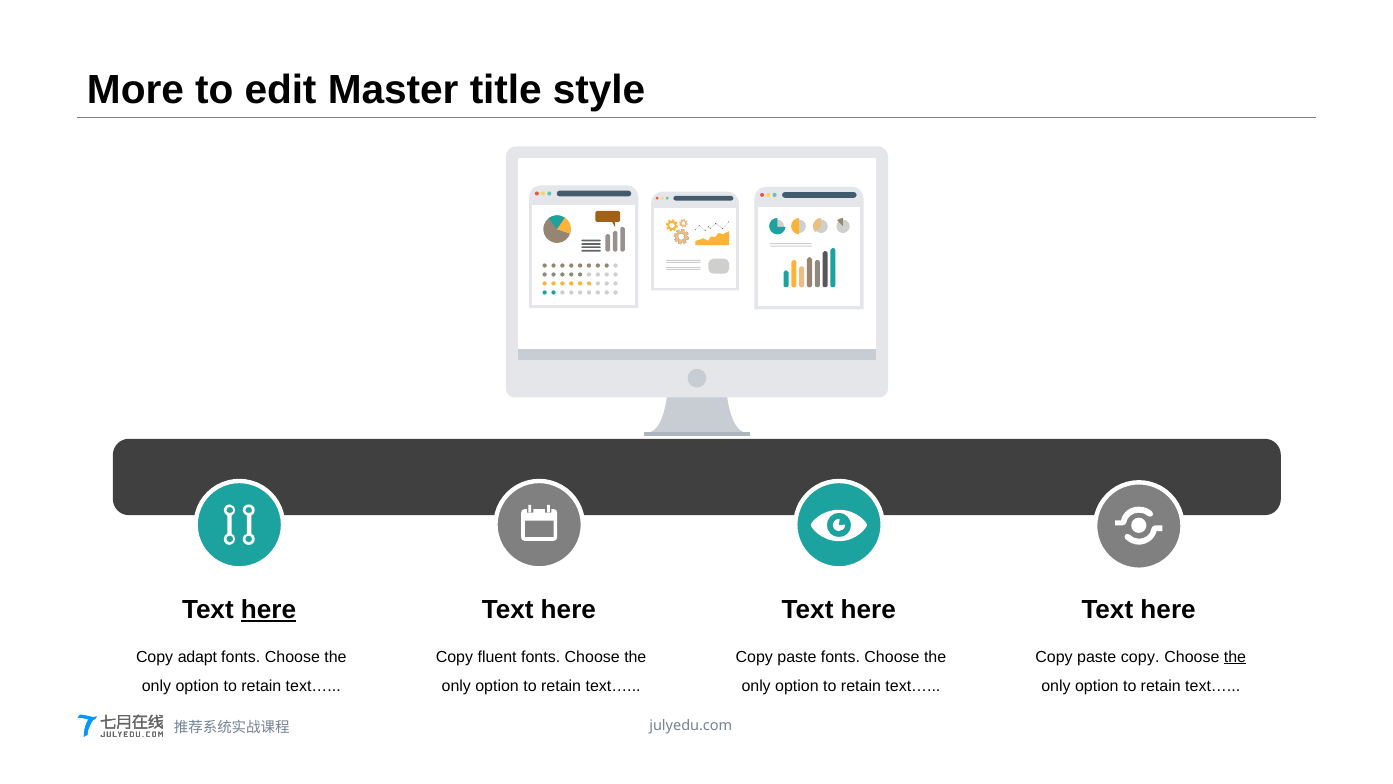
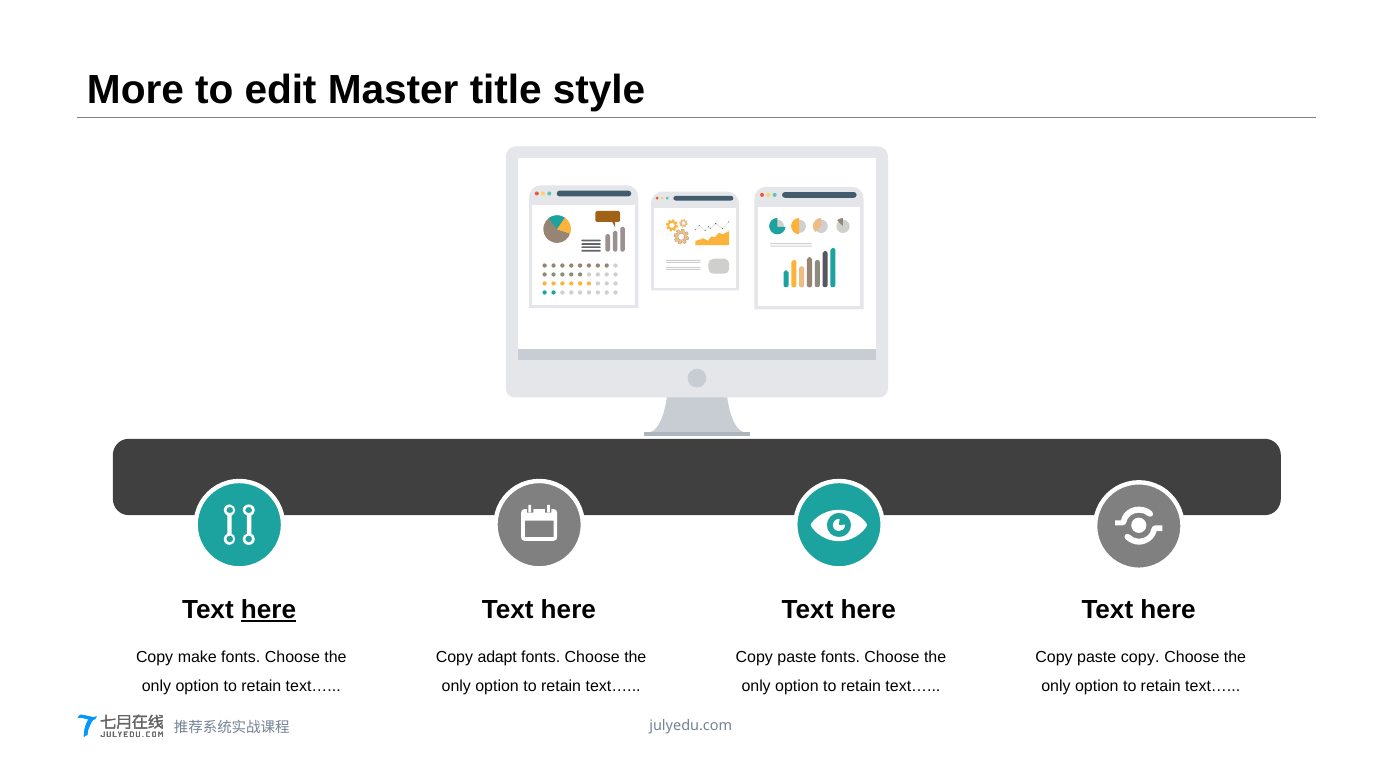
adapt: adapt -> make
fluent: fluent -> adapt
the at (1235, 657) underline: present -> none
